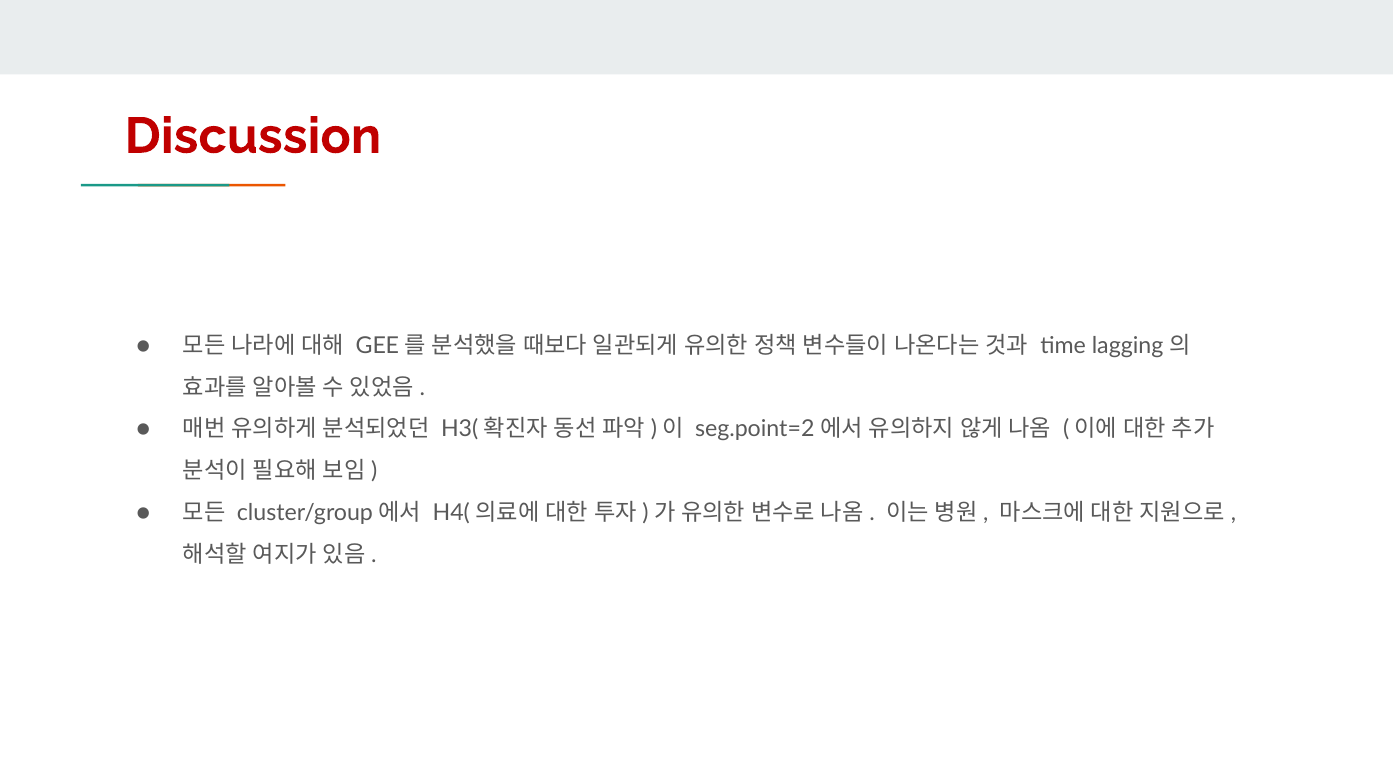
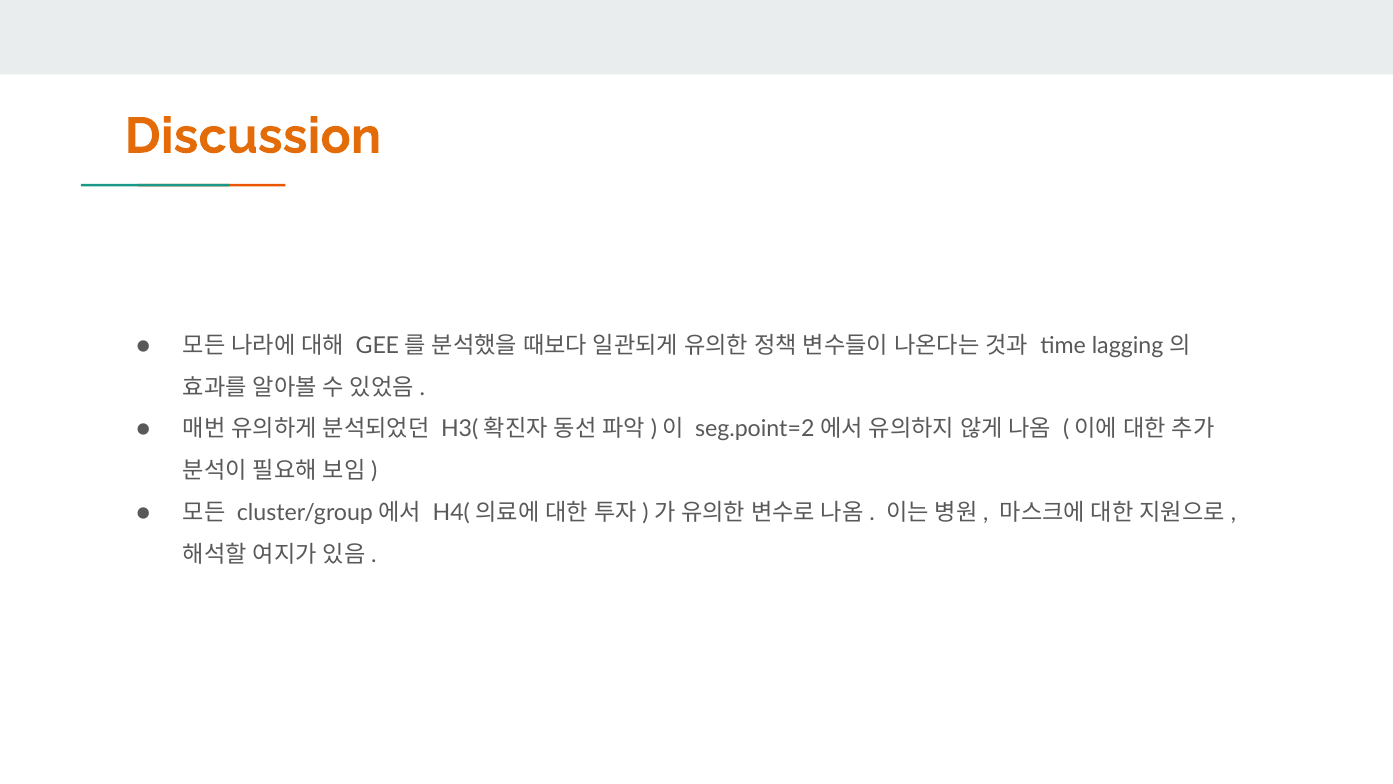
Discussion colour: red -> orange
